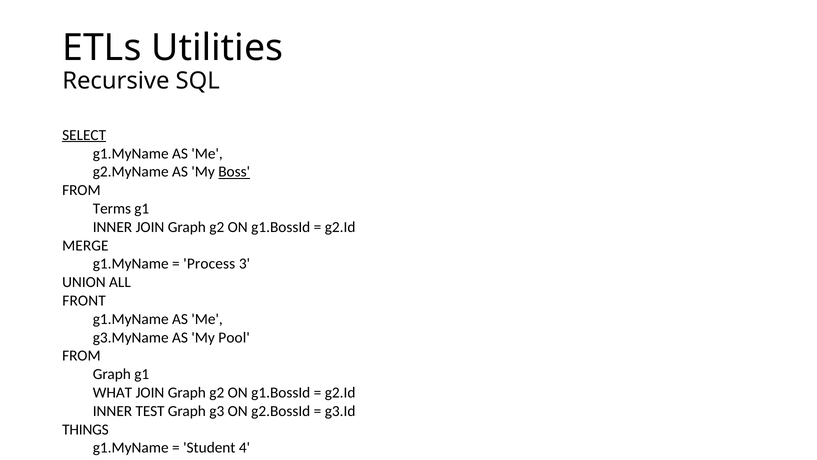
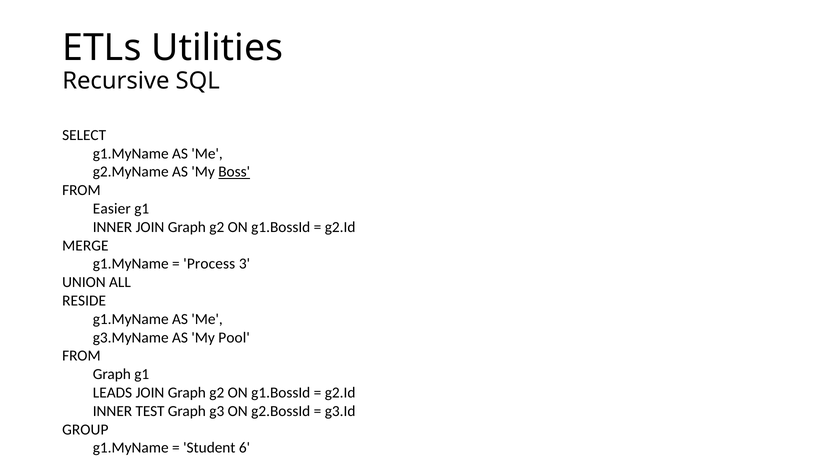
SELECT underline: present -> none
Terms: Terms -> Easier
FRONT: FRONT -> RESIDE
WHAT: WHAT -> LEADS
THINGS: THINGS -> GROUP
4: 4 -> 6
